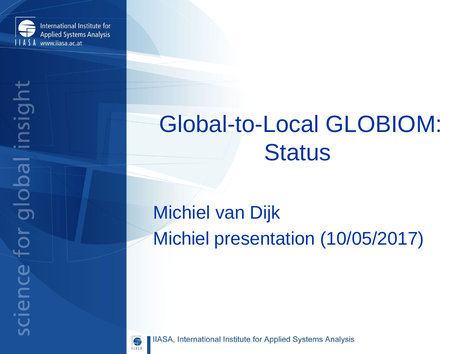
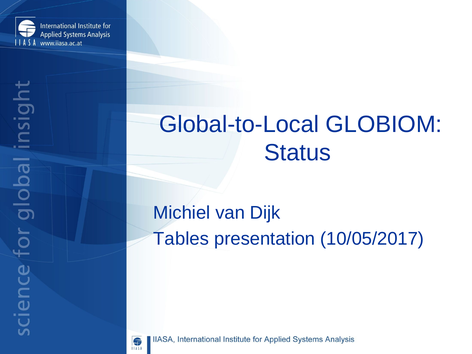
Michiel at (181, 239): Michiel -> Tables
